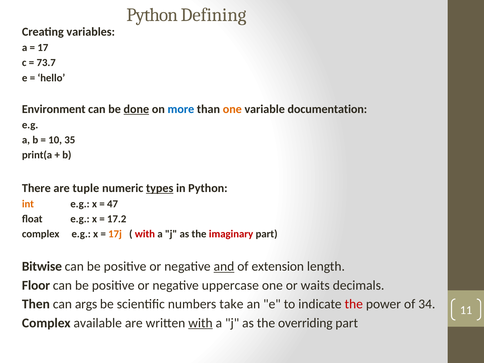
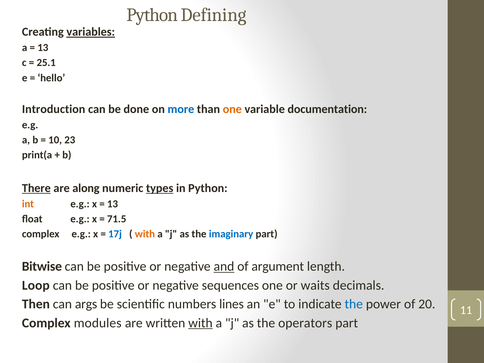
variables underline: none -> present
17 at (43, 48): 17 -> 13
73.7: 73.7 -> 25.1
Environment: Environment -> Introduction
done underline: present -> none
35: 35 -> 23
There underline: none -> present
tuple: tuple -> along
47 at (113, 204): 47 -> 13
17.2: 17.2 -> 71.5
17j colour: orange -> blue
with at (145, 234) colour: red -> orange
imaginary colour: red -> blue
extension: extension -> argument
Floor: Floor -> Loop
uppercase: uppercase -> sequences
take: take -> lines
the at (354, 304) colour: red -> blue
34: 34 -> 20
available: available -> modules
overriding: overriding -> operators
